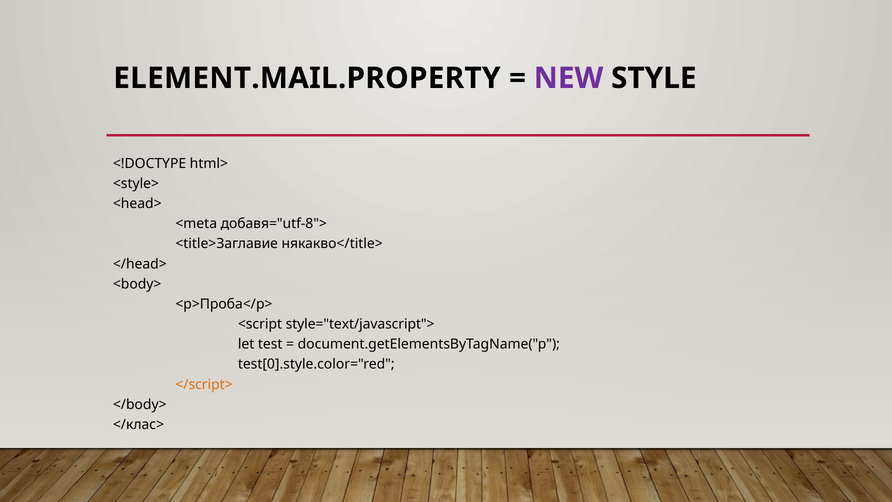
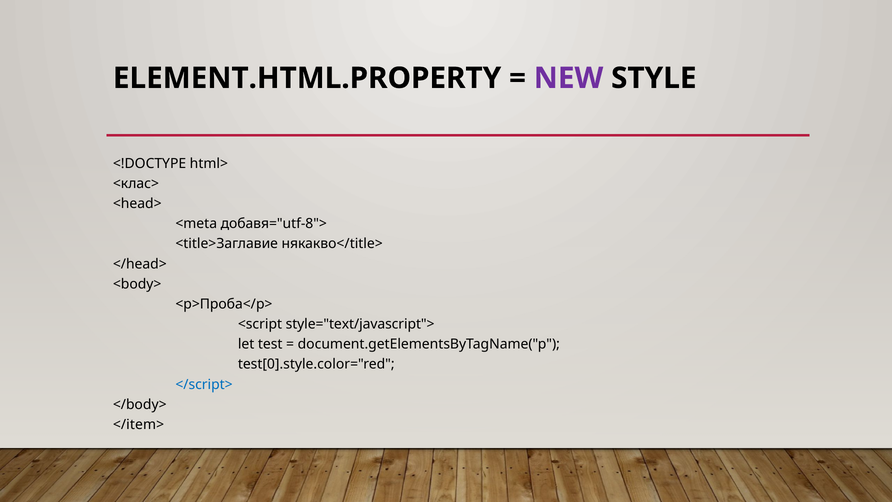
ELEMENT.MAIL.PROPERTY: ELEMENT.MAIL.PROPERTY -> ELEMENT.HTML.PROPERTY
<style>: <style> -> <клас>
</script> colour: orange -> blue
</клас>: </клас> -> </item>
